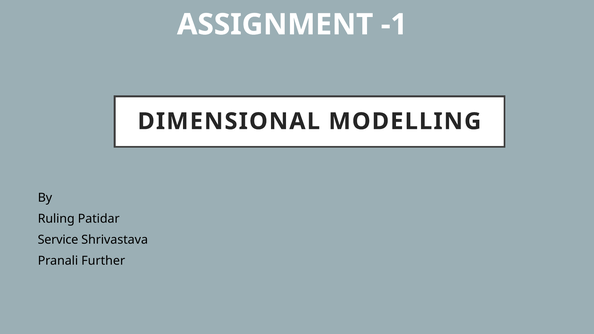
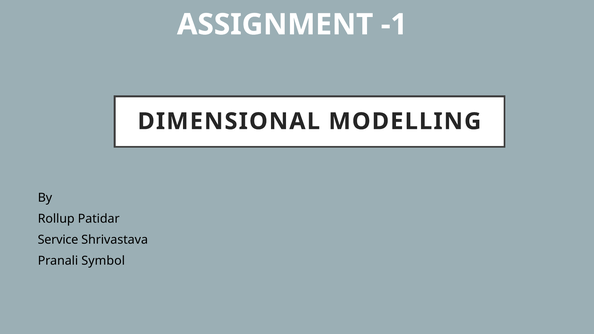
Ruling: Ruling -> Rollup
Further: Further -> Symbol
